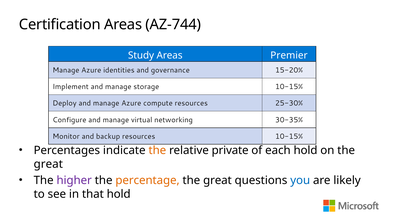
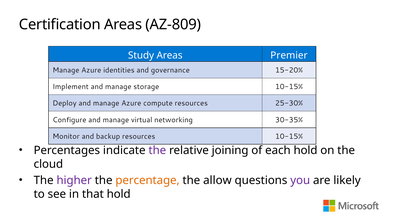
AZ-744: AZ-744 -> AZ-809
the at (157, 150) colour: orange -> purple
private: private -> joining
great at (48, 164): great -> cloud
great at (217, 180): great -> allow
you colour: blue -> purple
